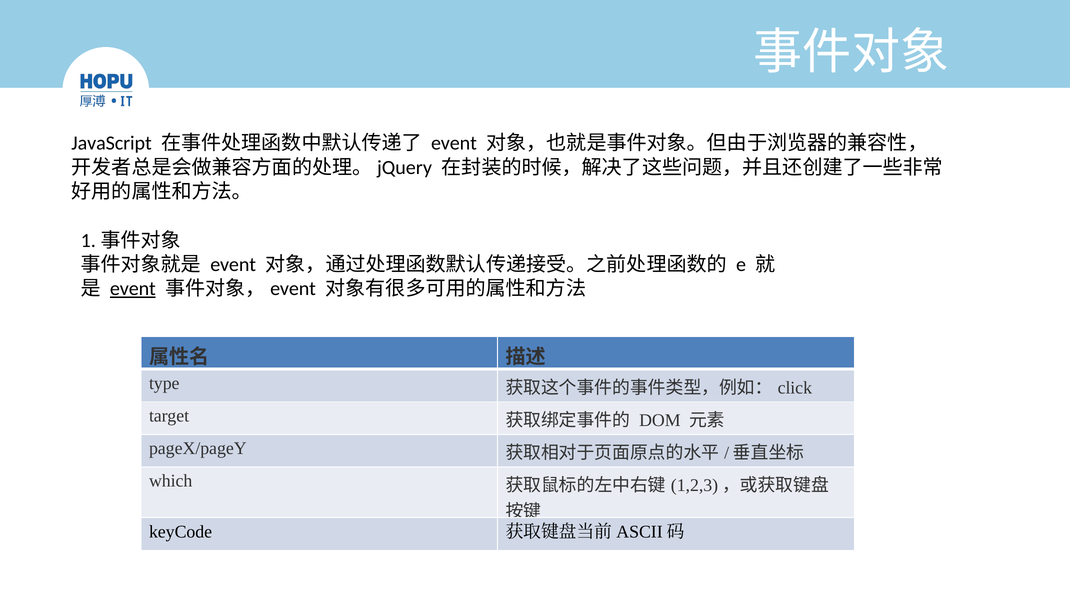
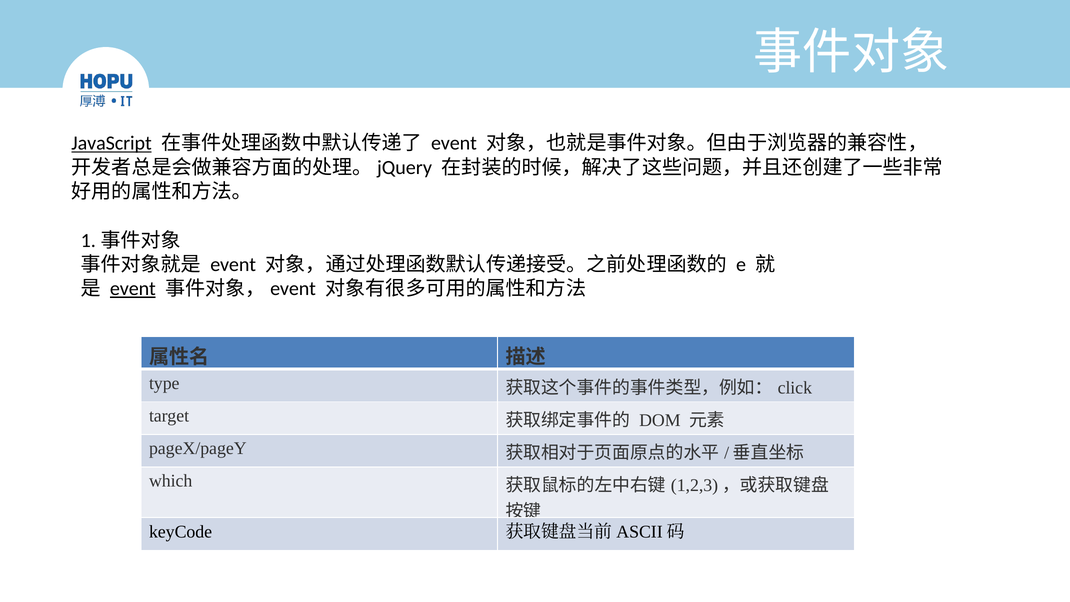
JavaScript underline: none -> present
